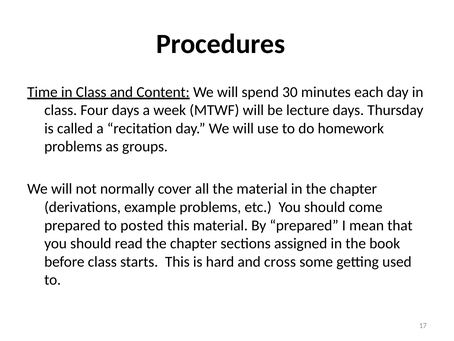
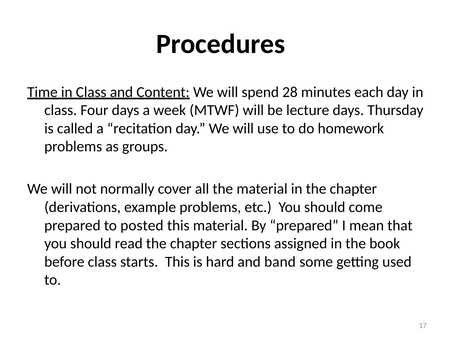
30: 30 -> 28
cross: cross -> band
